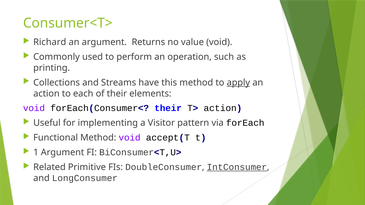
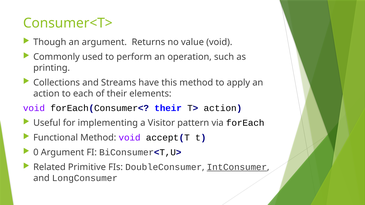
Richard: Richard -> Though
apply underline: present -> none
1: 1 -> 0
